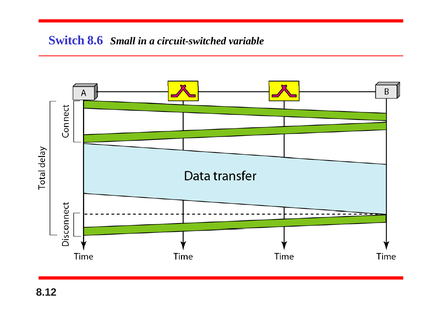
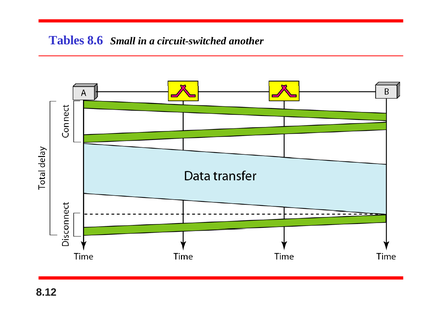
Switch: Switch -> Tables
variable: variable -> another
